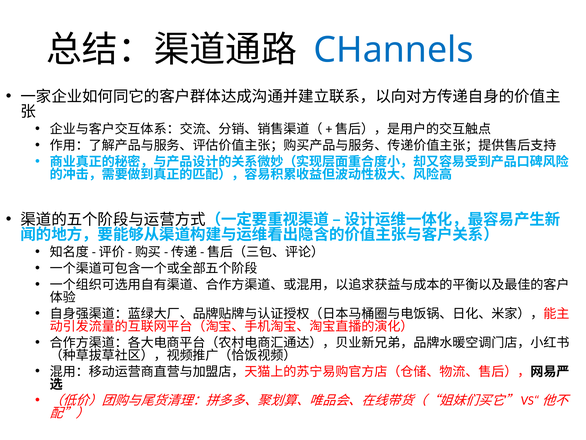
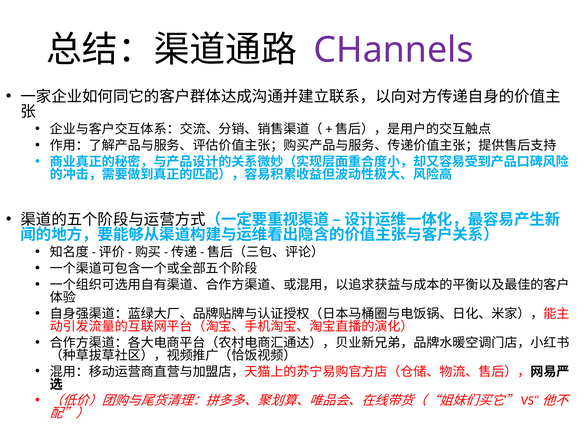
CHannels colour: blue -> purple
